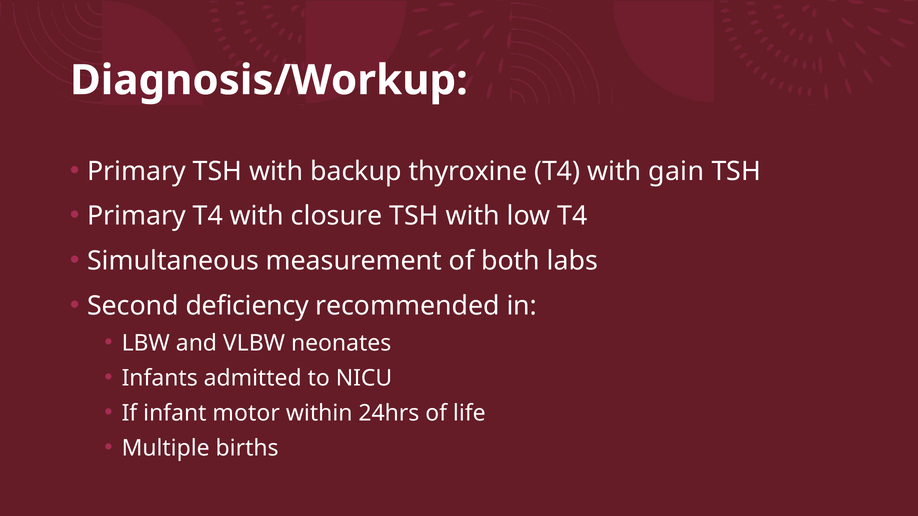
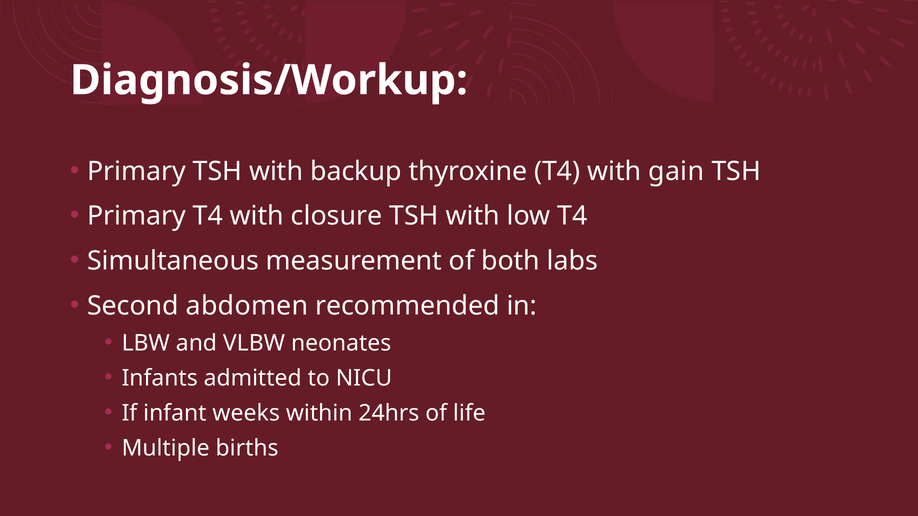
deficiency: deficiency -> abdomen
motor: motor -> weeks
